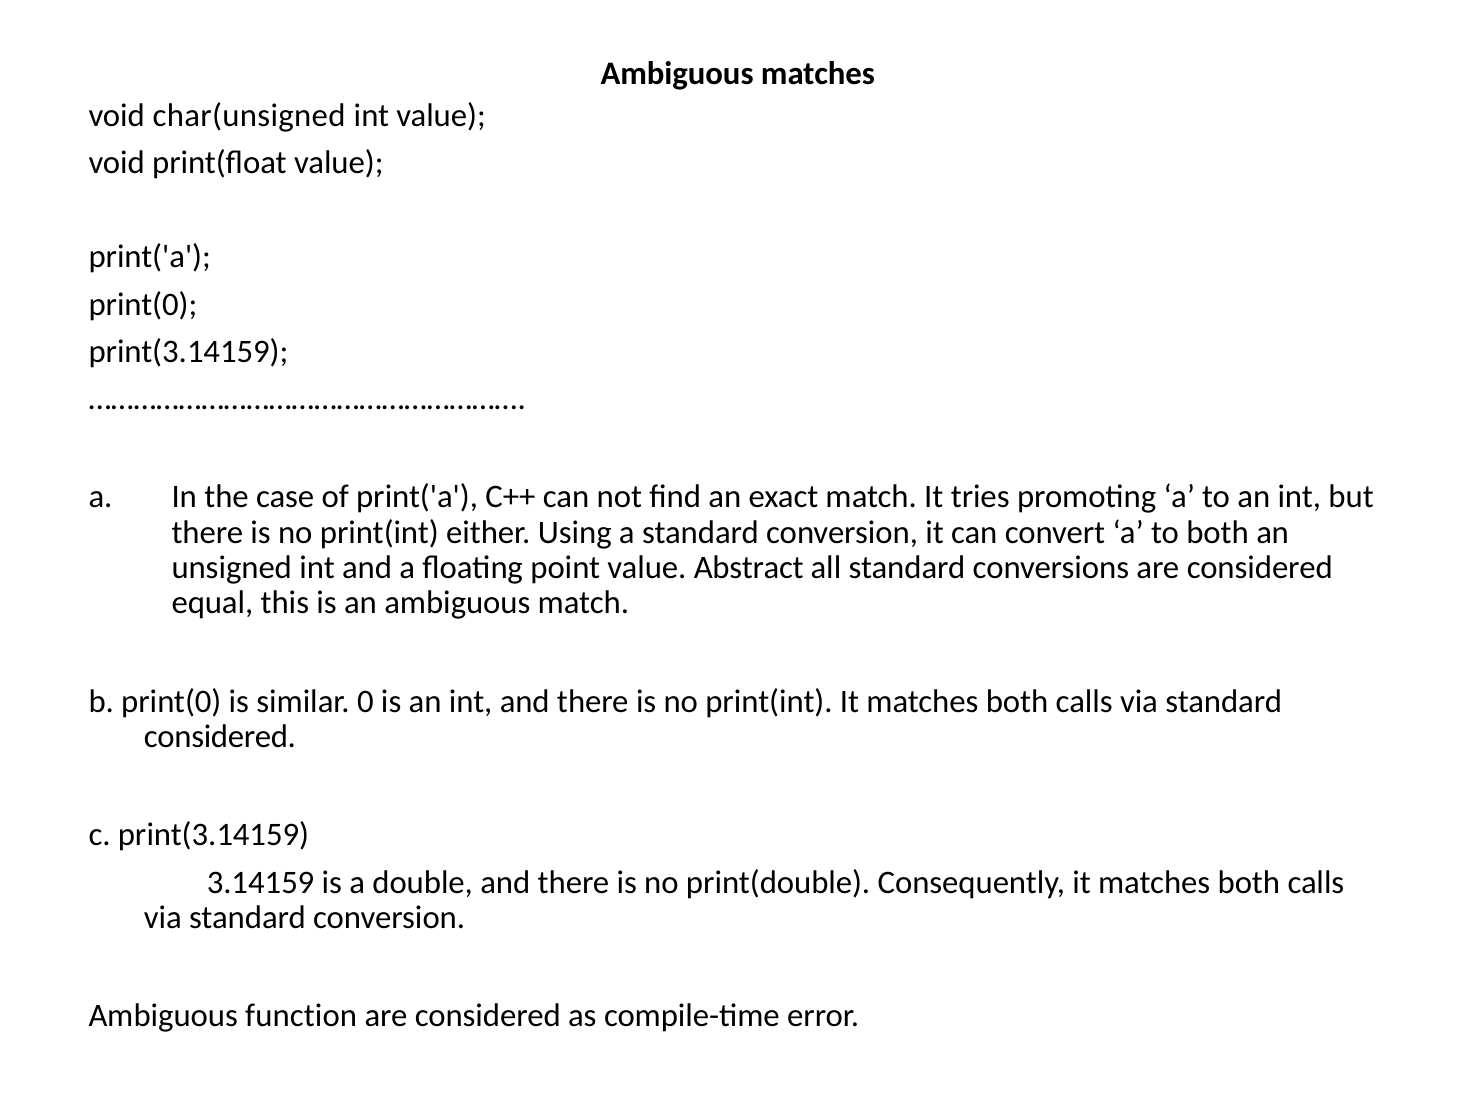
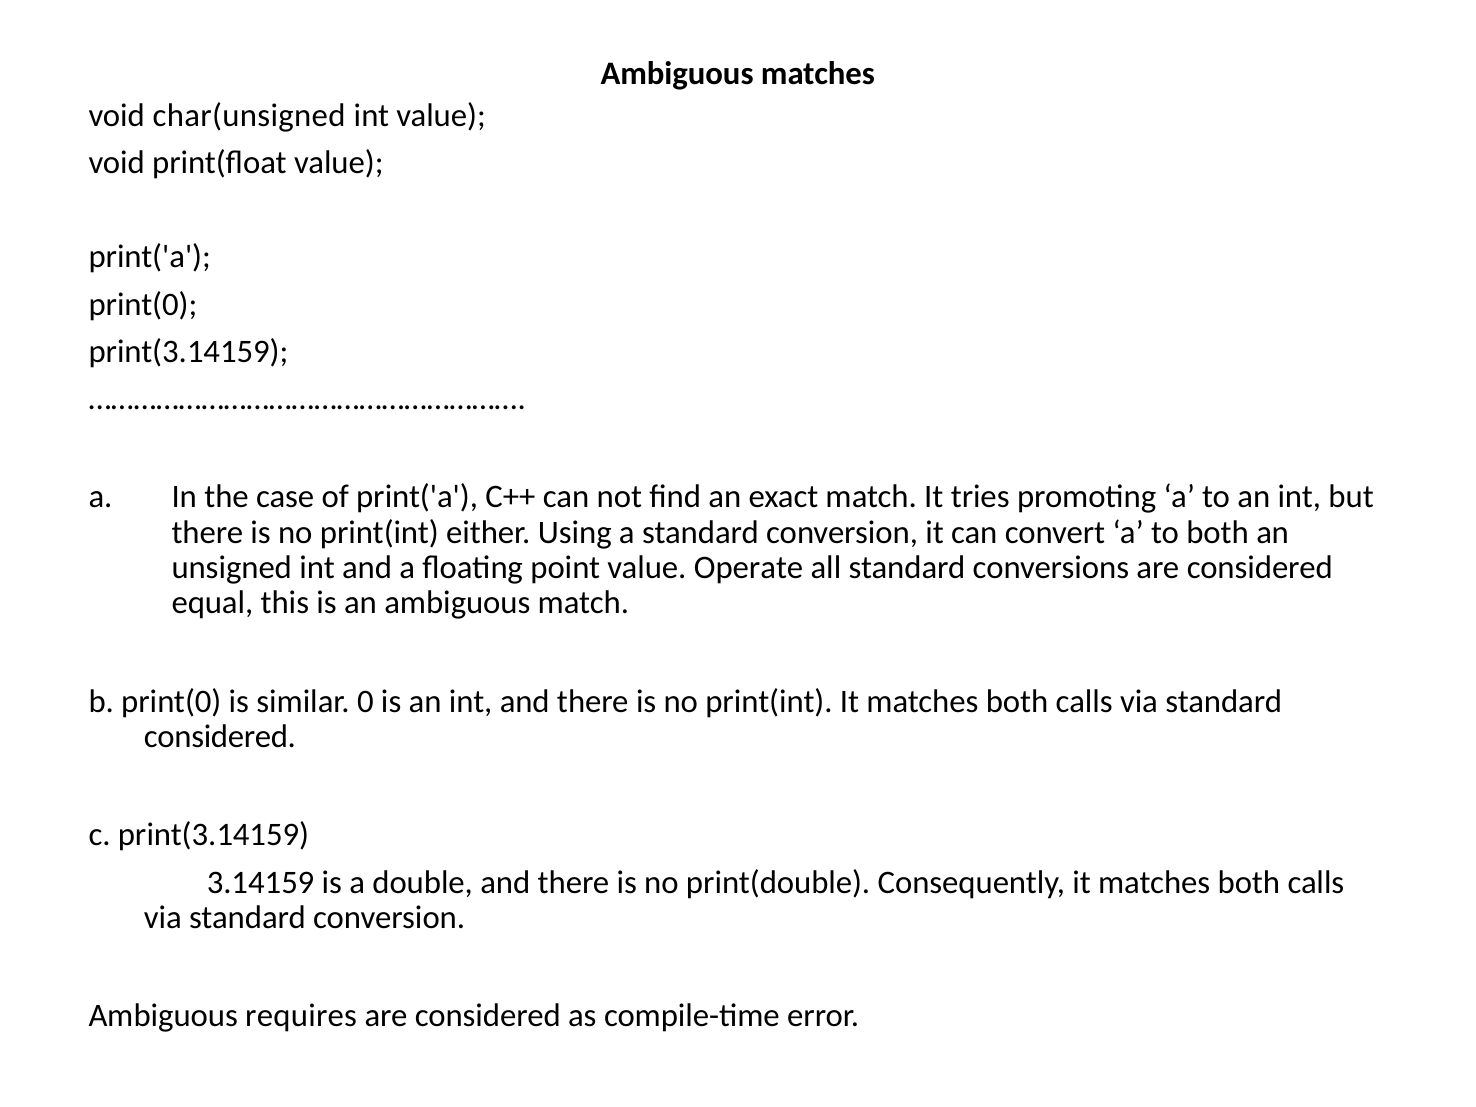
Abstract: Abstract -> Operate
function: function -> requires
